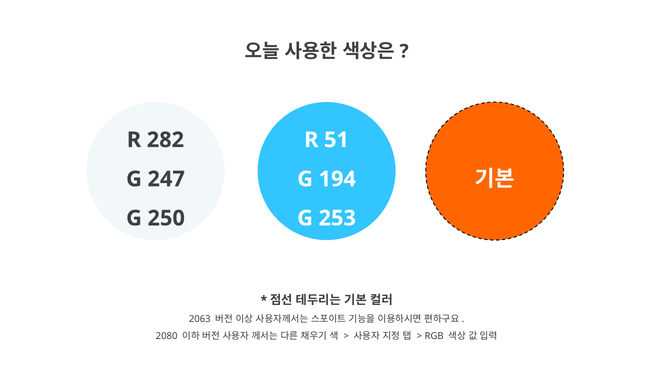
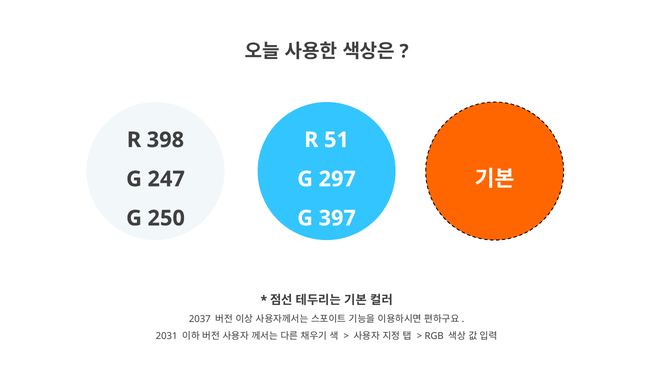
282: 282 -> 398
194: 194 -> 297
253: 253 -> 397
2063: 2063 -> 2037
2080: 2080 -> 2031
